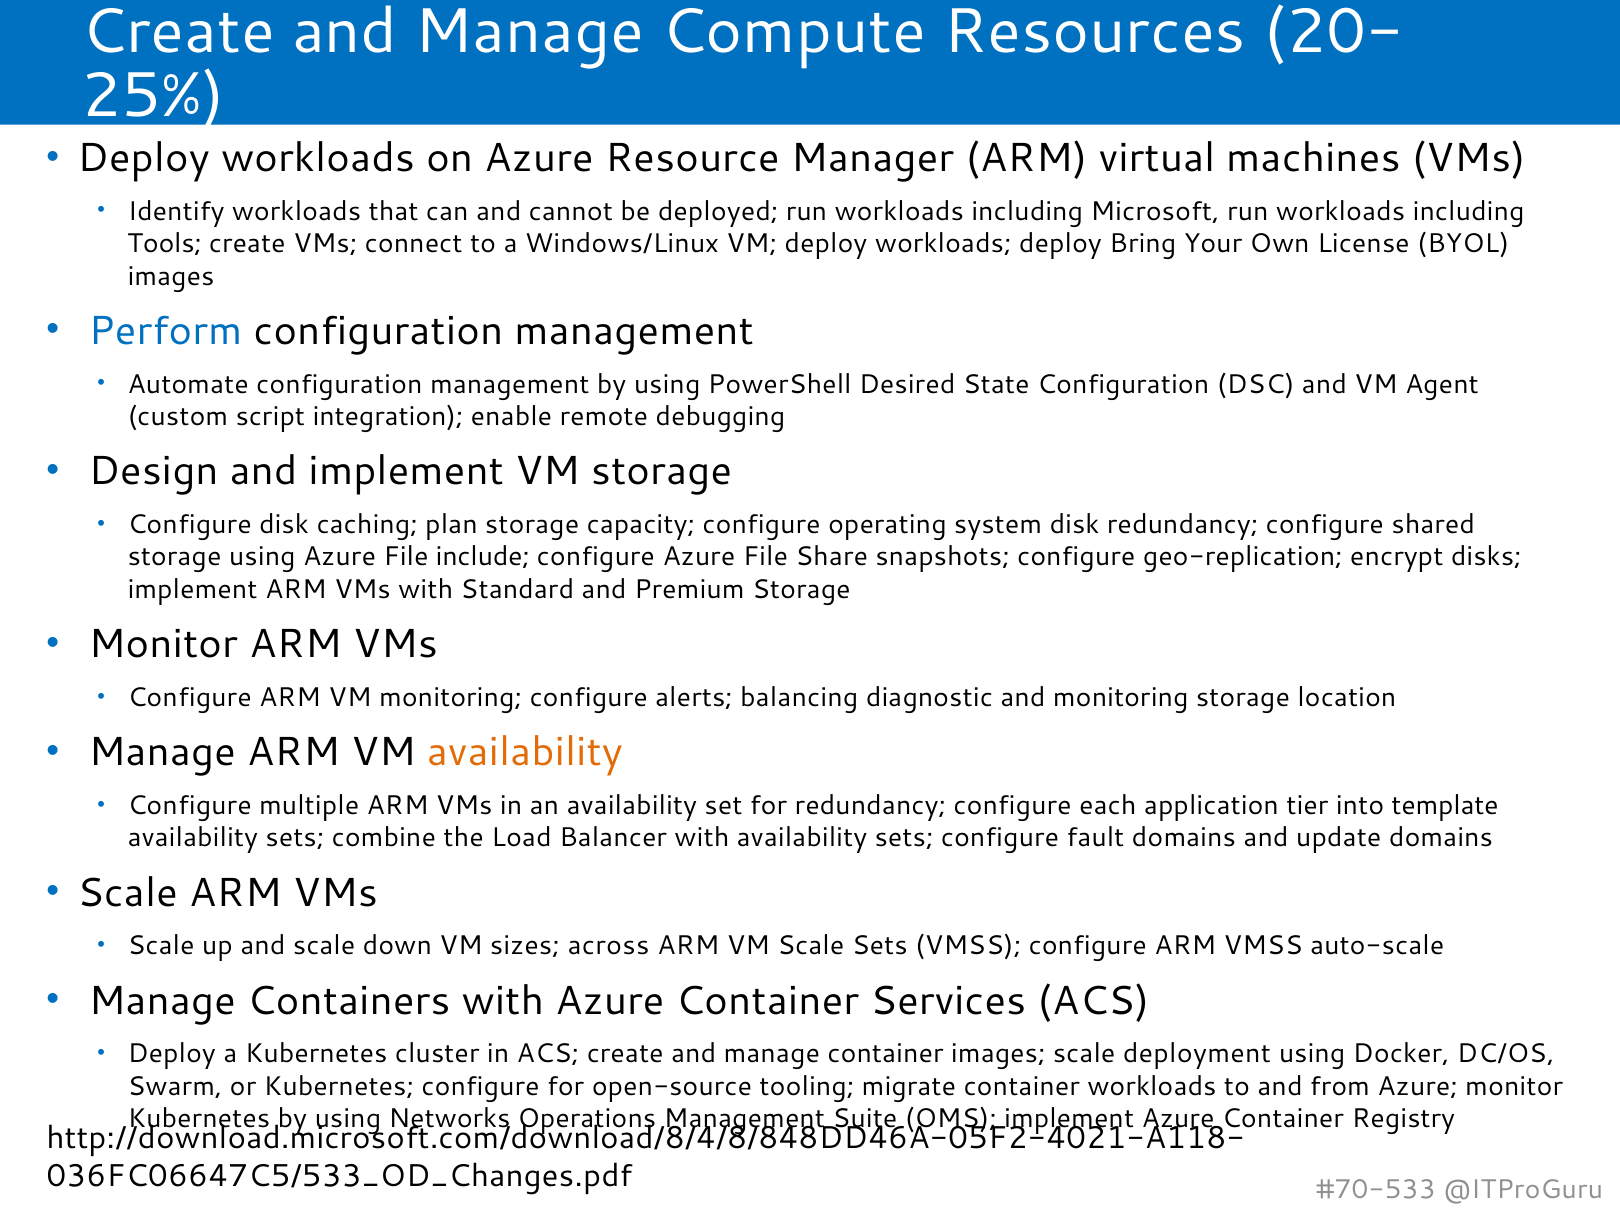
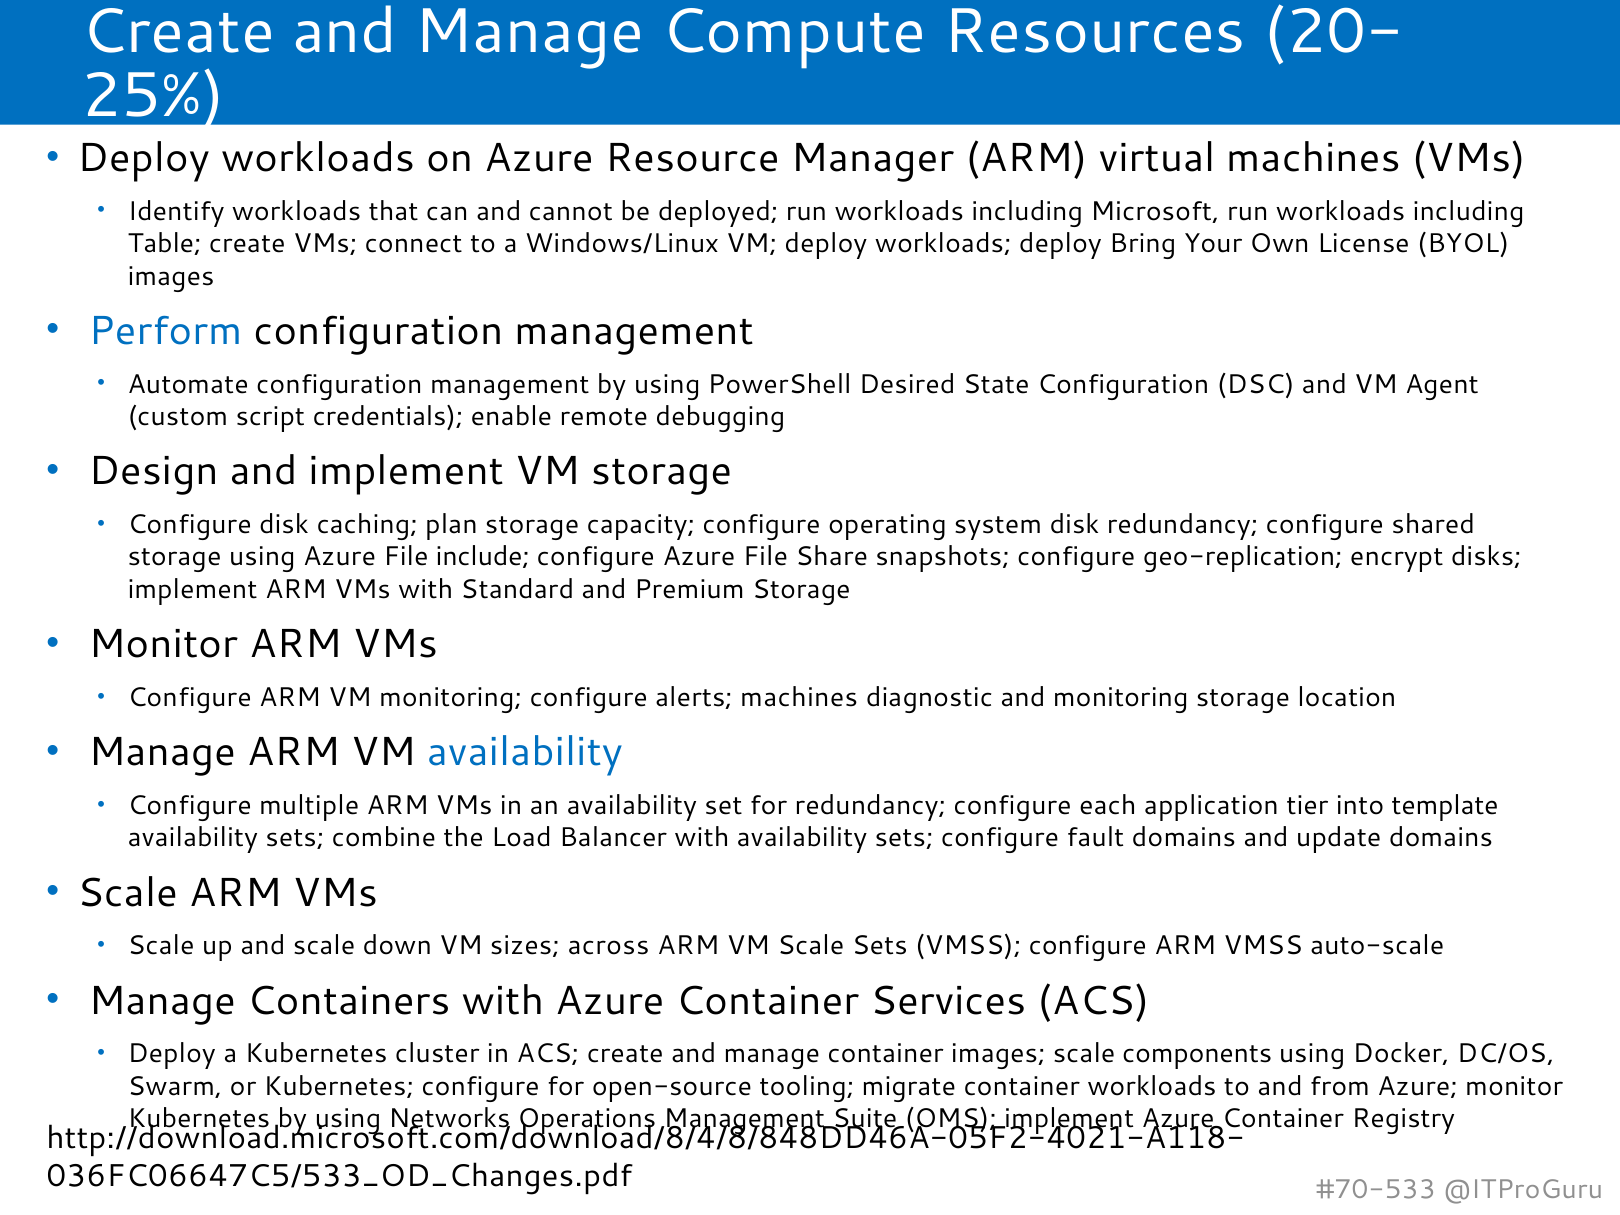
Tools: Tools -> Table
integration: integration -> credentials
alerts balancing: balancing -> machines
availability at (525, 752) colour: orange -> blue
deployment: deployment -> components
